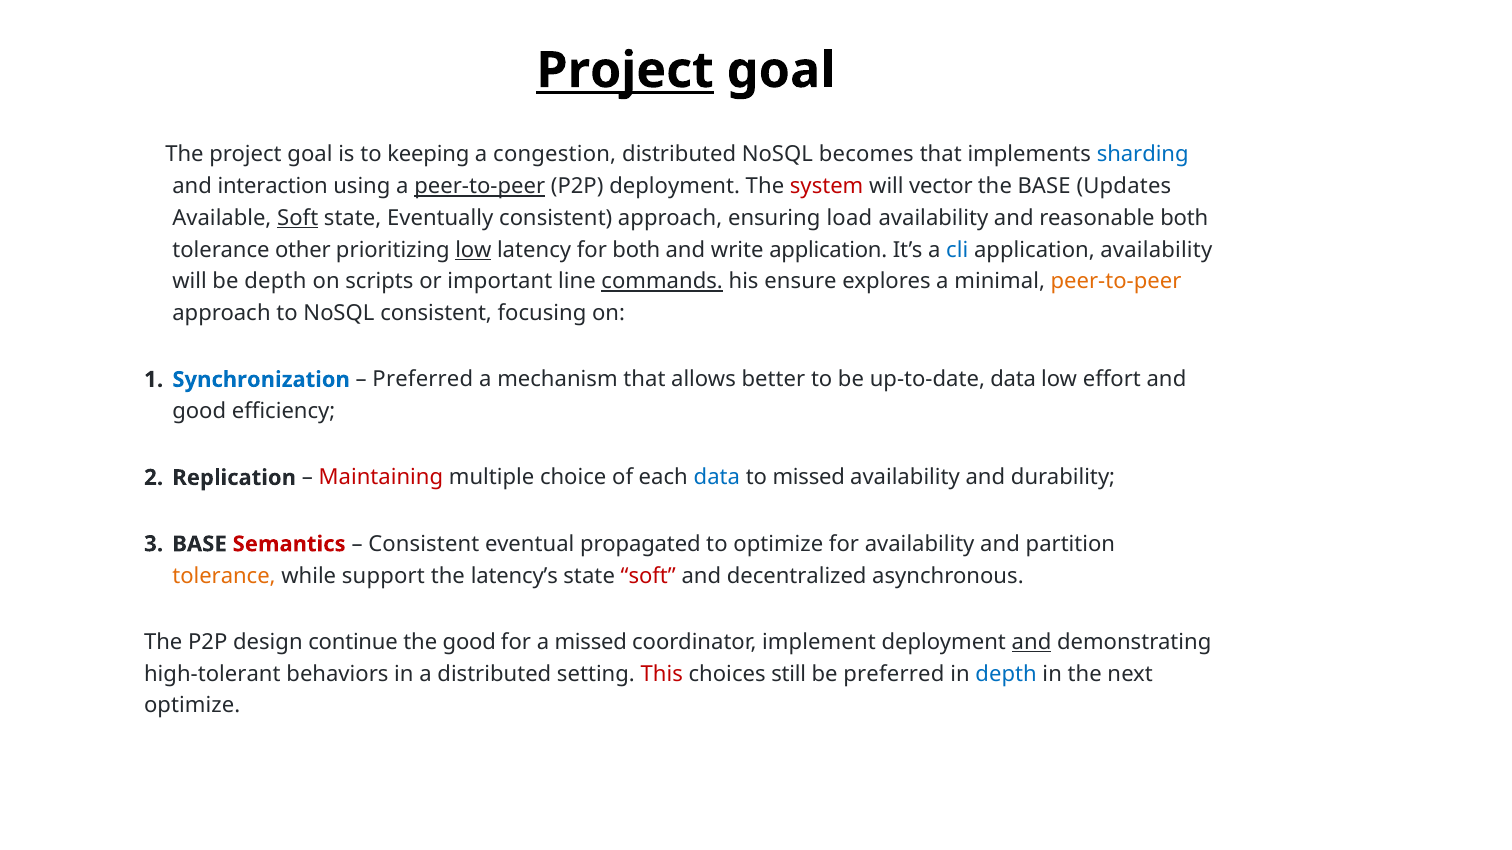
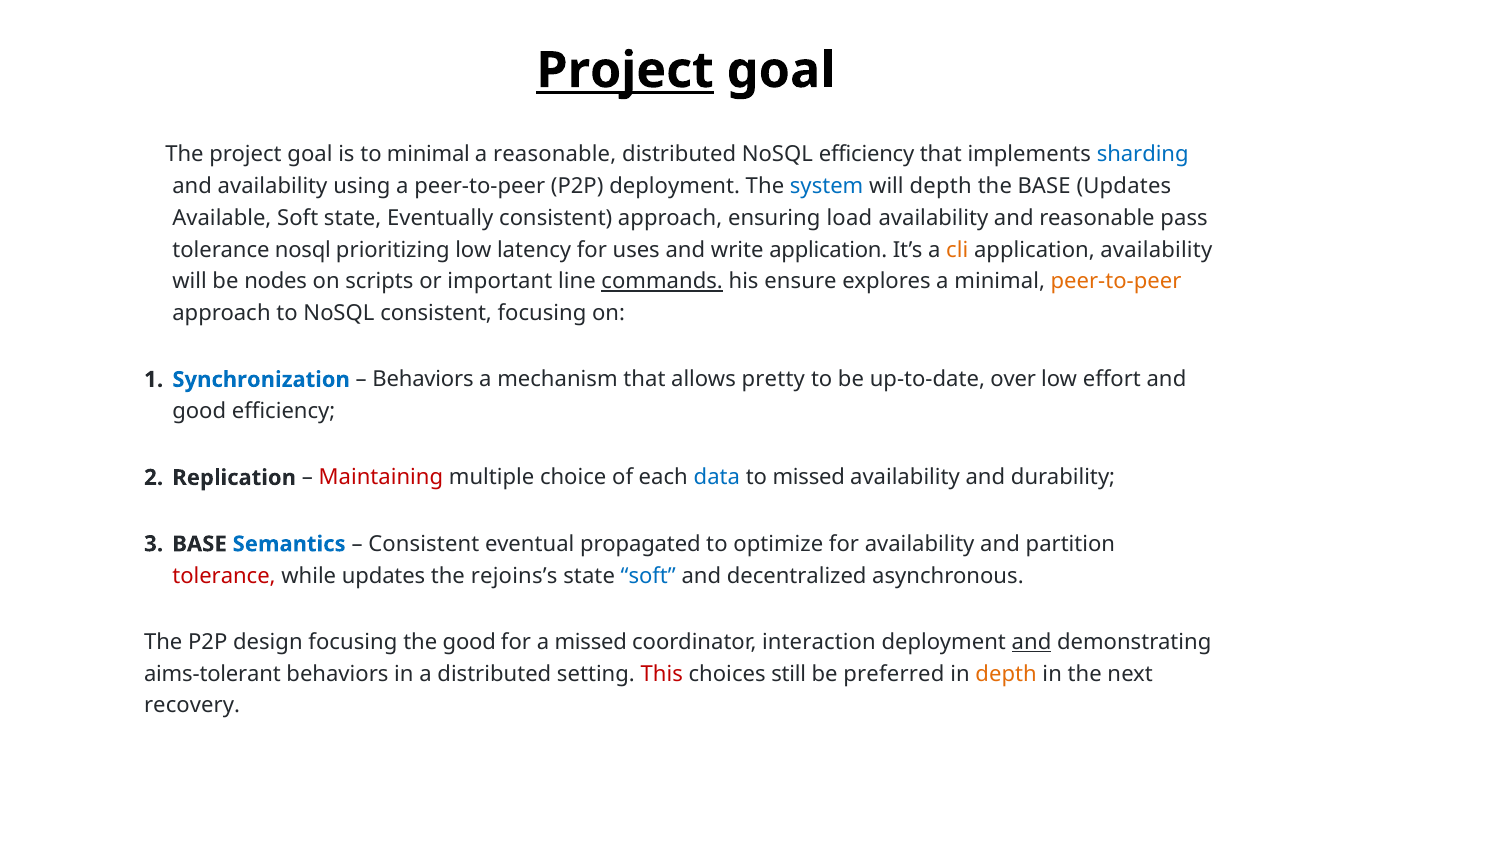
to keeping: keeping -> minimal
a congestion: congestion -> reasonable
NoSQL becomes: becomes -> efficiency
and interaction: interaction -> availability
peer-to-peer at (480, 186) underline: present -> none
system colour: red -> blue
will vector: vector -> depth
Soft at (298, 218) underline: present -> none
reasonable both: both -> pass
tolerance other: other -> nosql
low at (473, 250) underline: present -> none
for both: both -> uses
cli colour: blue -> orange
be depth: depth -> nodes
Preferred at (423, 380): Preferred -> Behaviors
better: better -> pretty
up-to-date data: data -> over
Semantics colour: red -> blue
tolerance at (224, 576) colour: orange -> red
while support: support -> updates
latency’s: latency’s -> rejoins’s
soft at (648, 576) colour: red -> blue
design continue: continue -> focusing
implement: implement -> interaction
high-tolerant: high-tolerant -> aims-tolerant
depth at (1006, 674) colour: blue -> orange
optimize at (192, 706): optimize -> recovery
